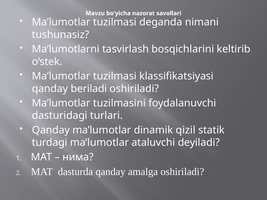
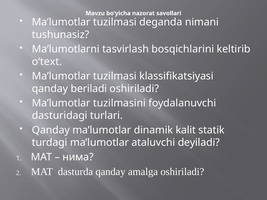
o‘stek: o‘stek -> o‘text
qizil: qizil -> kalit
